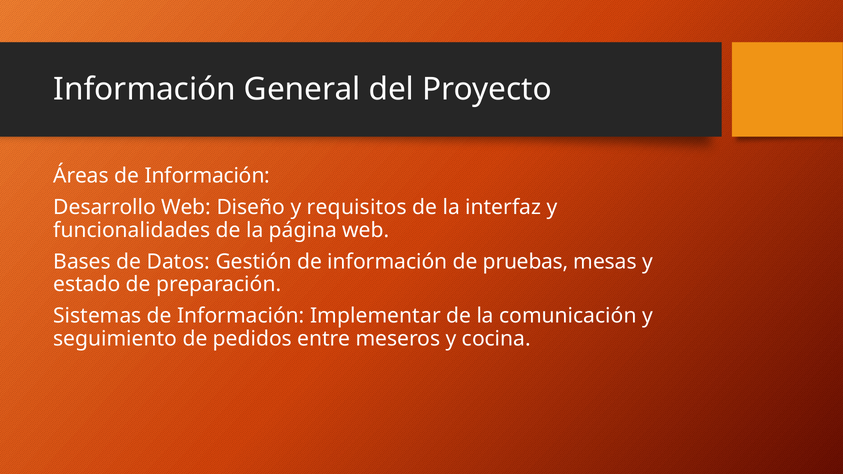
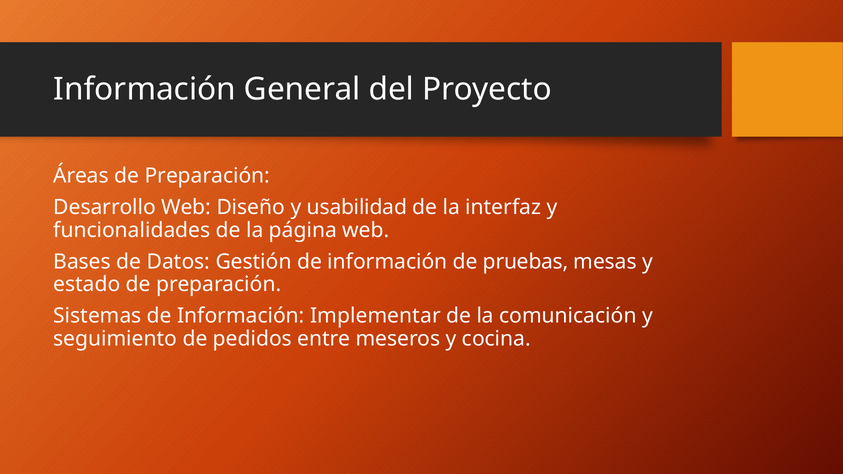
Áreas de Información: Información -> Preparación
requisitos: requisitos -> usabilidad
